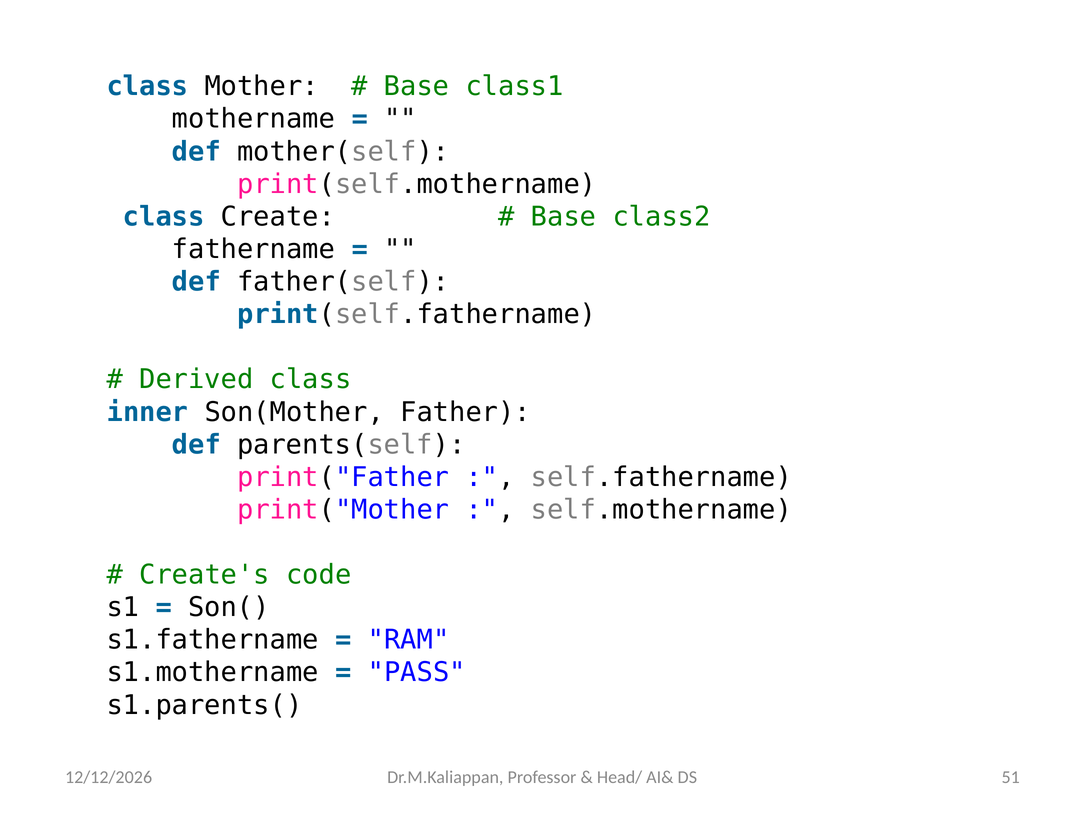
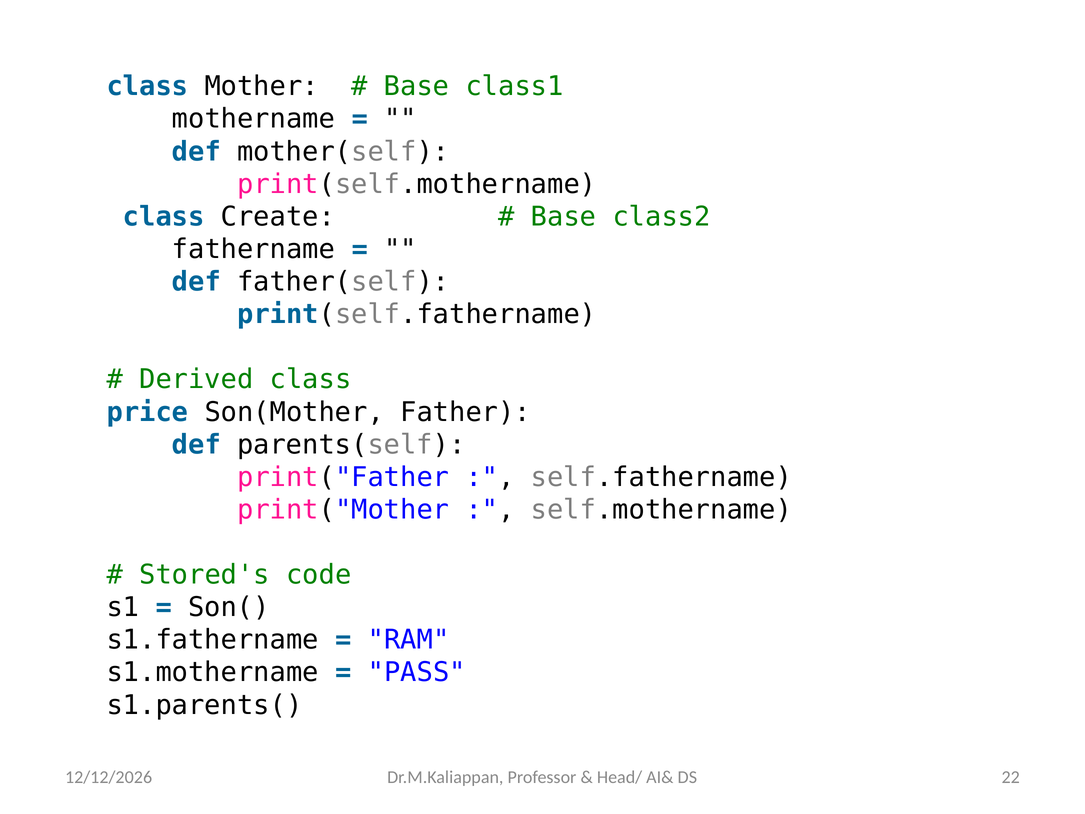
inner: inner -> price
Create's: Create's -> Stored's
51: 51 -> 22
